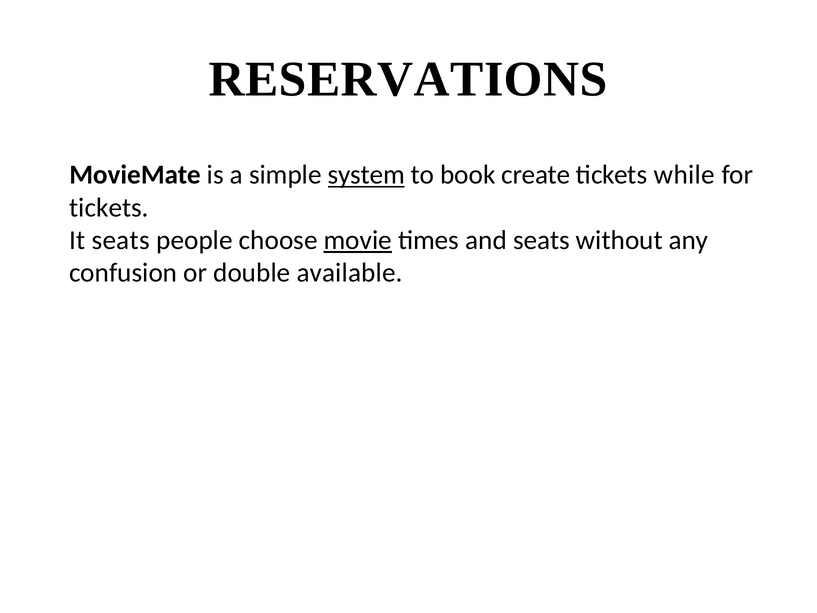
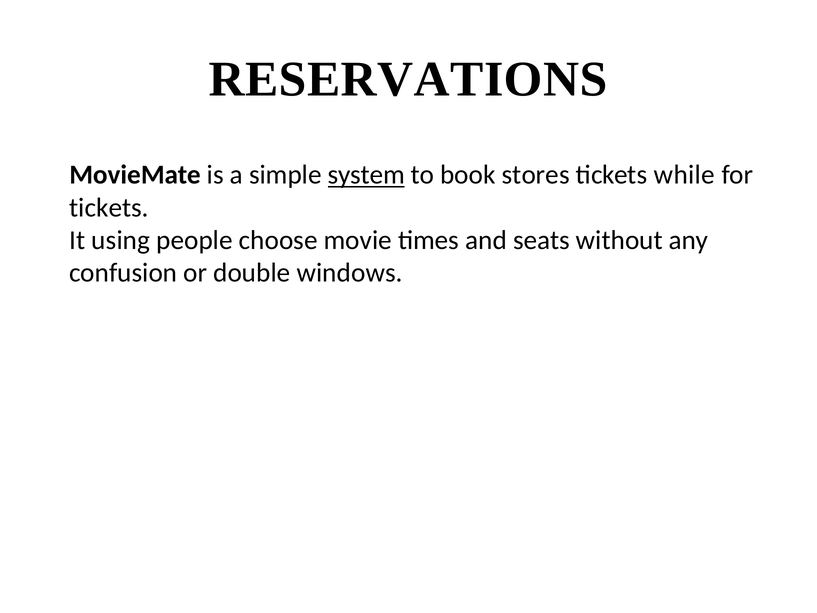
create: create -> stores
It seats: seats -> using
movie underline: present -> none
available: available -> windows
